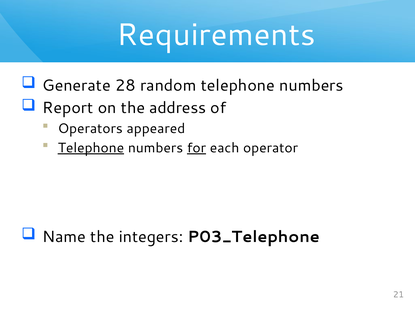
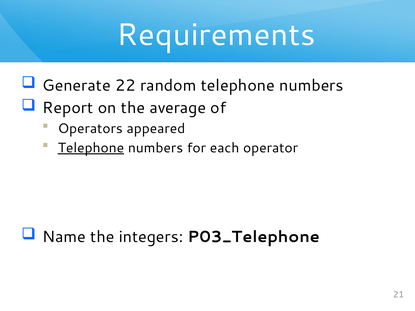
28: 28 -> 22
address: address -> average
for underline: present -> none
